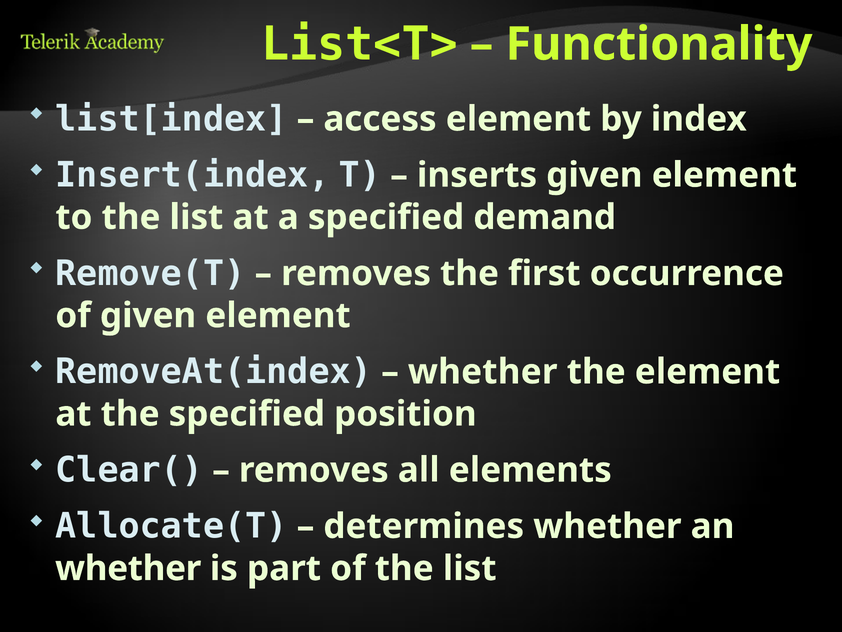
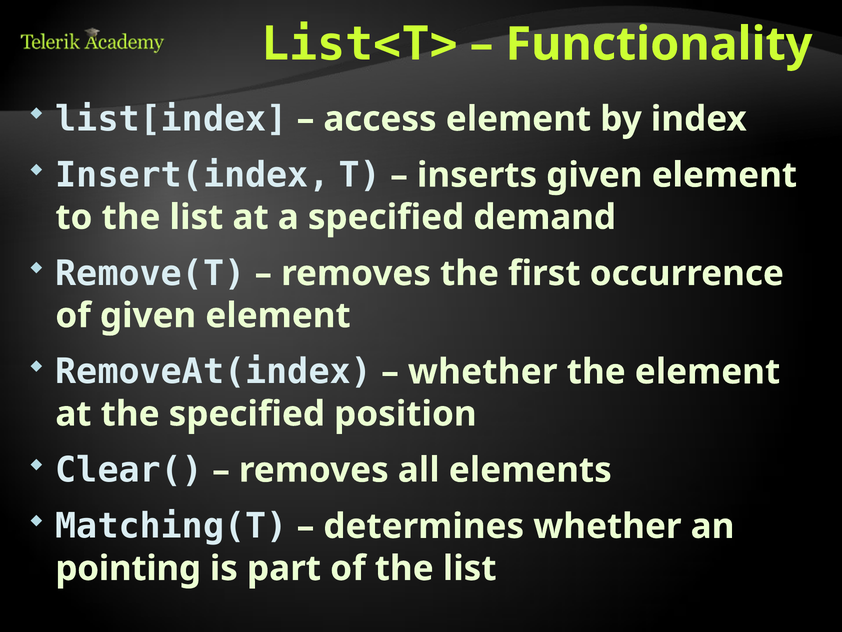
Allocate(T: Allocate(T -> Matching(T
whether at (128, 568): whether -> pointing
